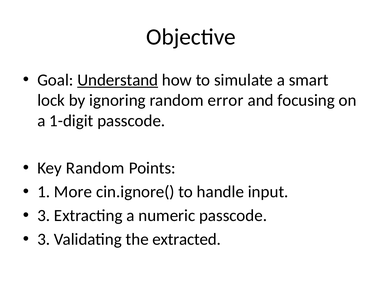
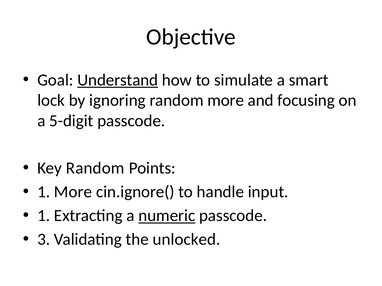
random error: error -> more
1-digit: 1-digit -> 5-digit
3 at (44, 216): 3 -> 1
numeric underline: none -> present
extracted: extracted -> unlocked
